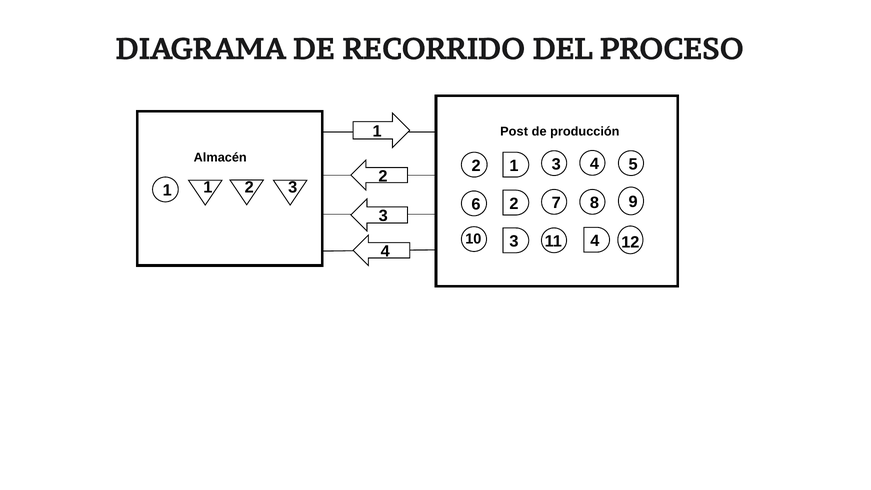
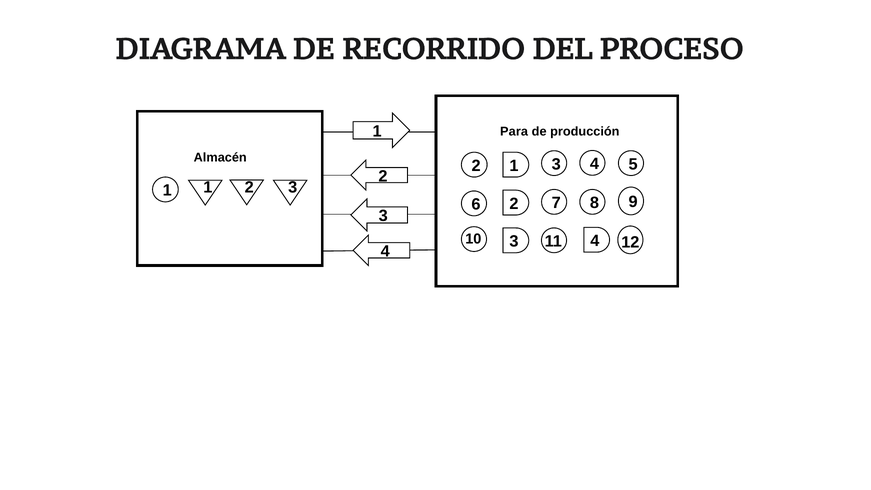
Post: Post -> Para
